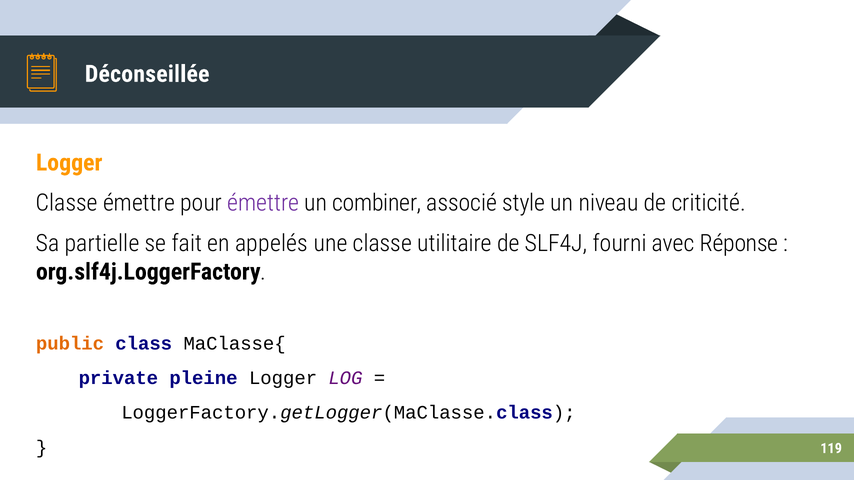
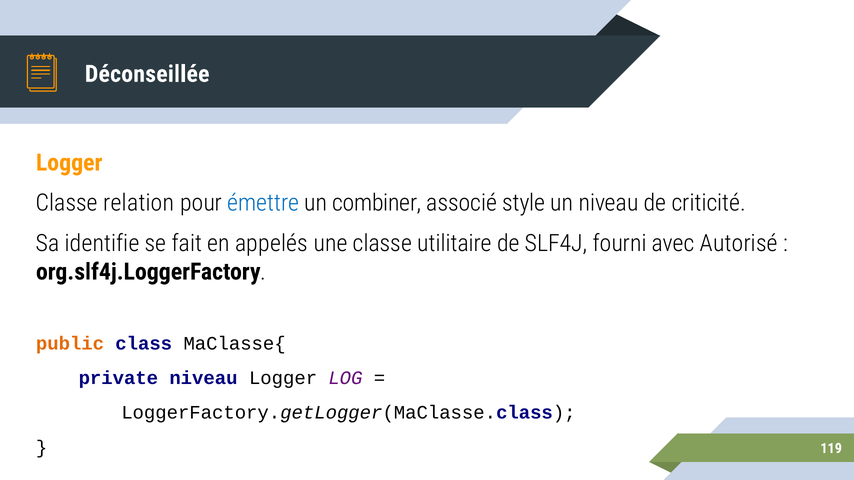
Classe émettre: émettre -> relation
émettre at (263, 203) colour: purple -> blue
partielle: partielle -> identifie
Réponse: Réponse -> Autorisé
private pleine: pleine -> niveau
